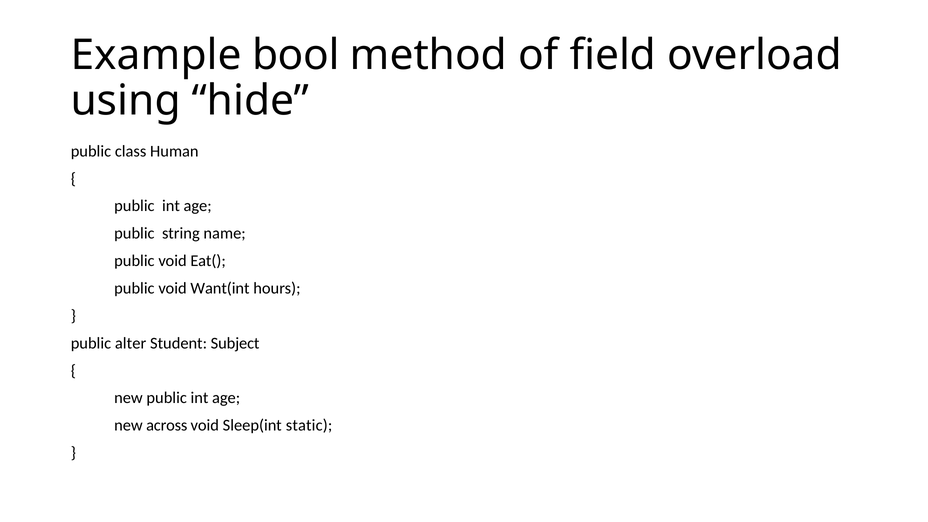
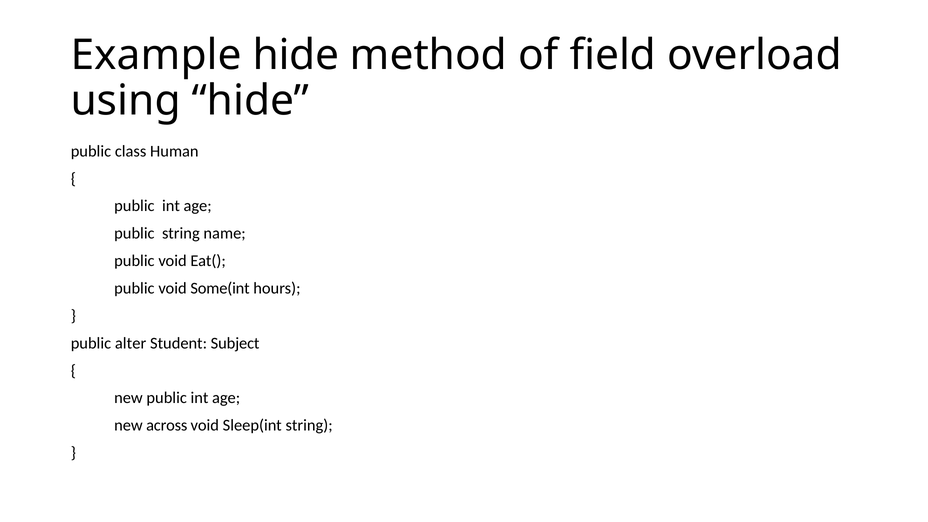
Example bool: bool -> hide
Want(int: Want(int -> Some(int
Sleep(int static: static -> string
